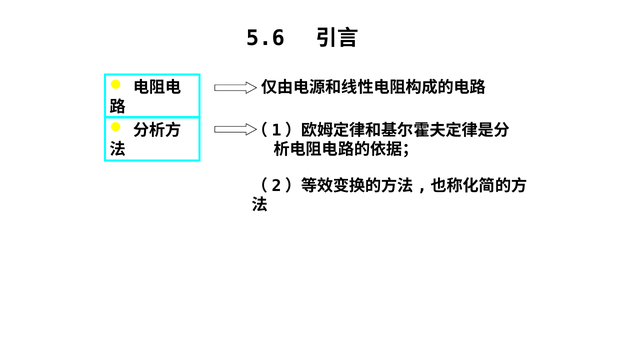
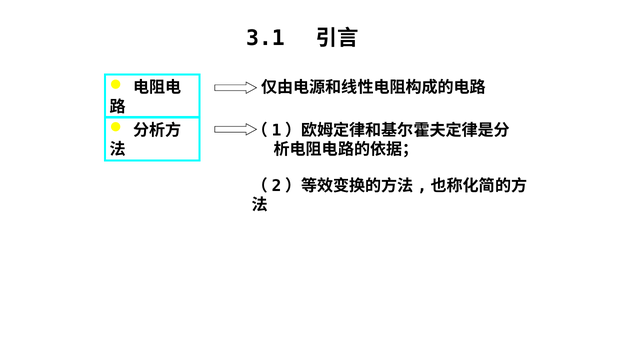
5.6: 5.6 -> 3.1
